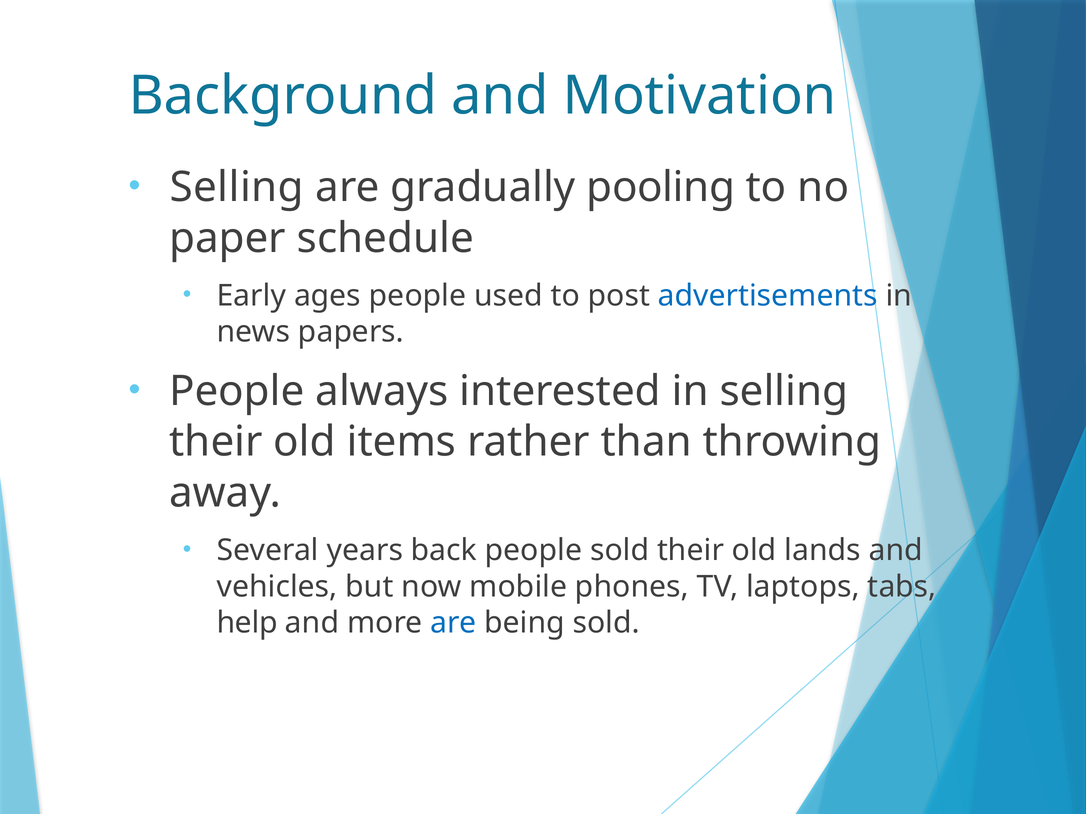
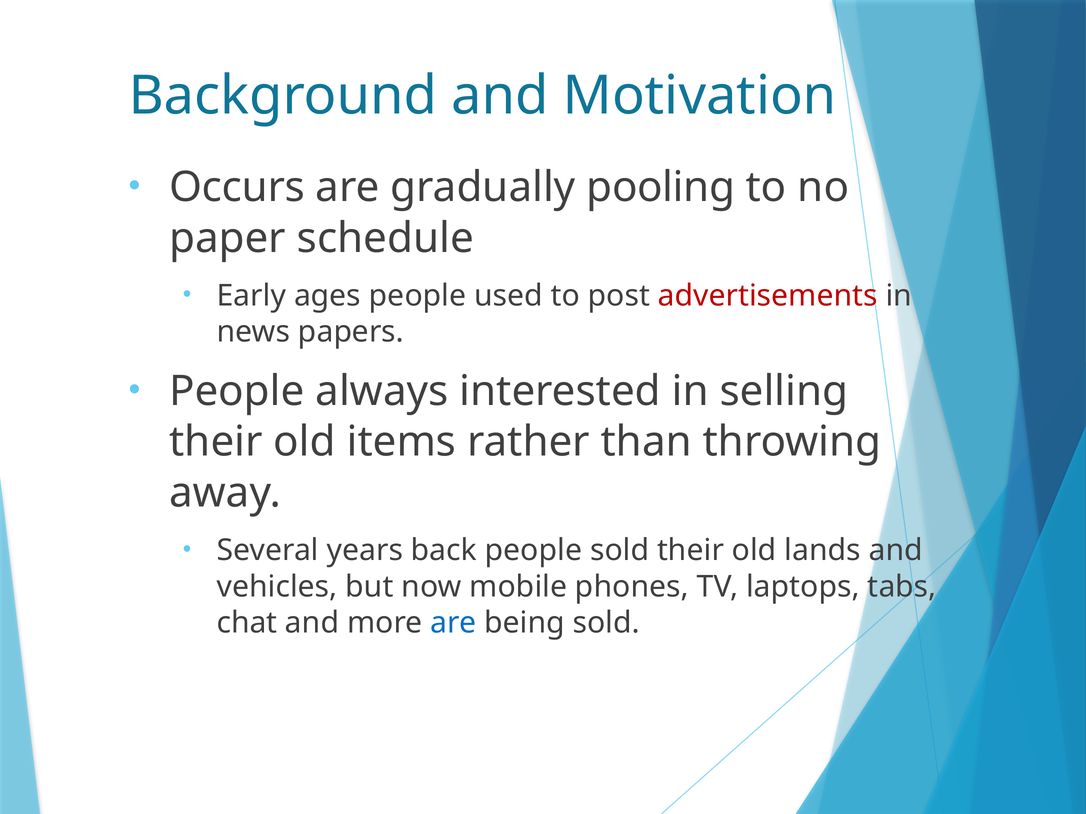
Selling at (237, 188): Selling -> Occurs
advertisements colour: blue -> red
help: help -> chat
